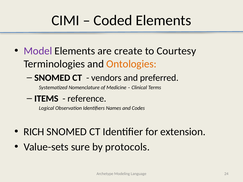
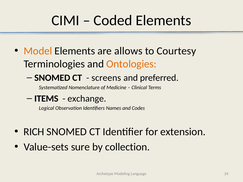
Model colour: purple -> orange
create: create -> allows
vendors: vendors -> screens
reference: reference -> exchange
protocols: protocols -> collection
